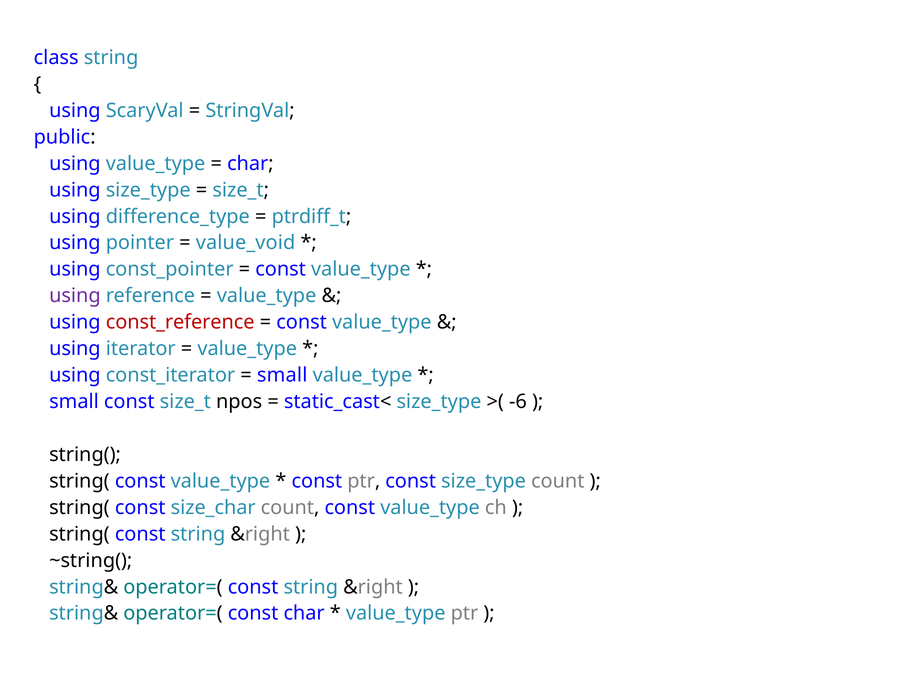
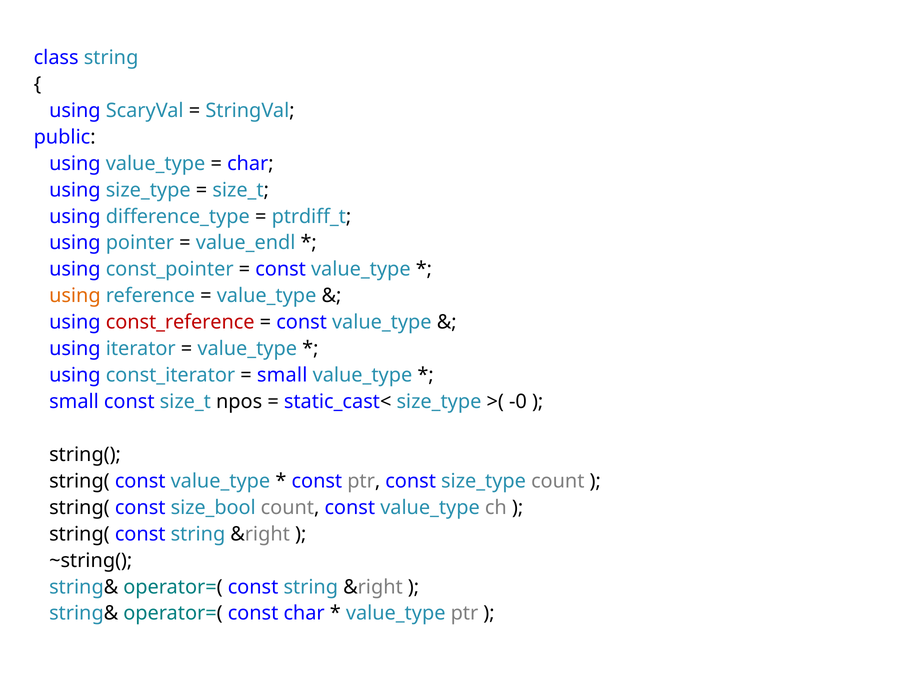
value_void: value_void -> value_endl
using at (75, 296) colour: purple -> orange
-6: -6 -> -0
size_char: size_char -> size_bool
